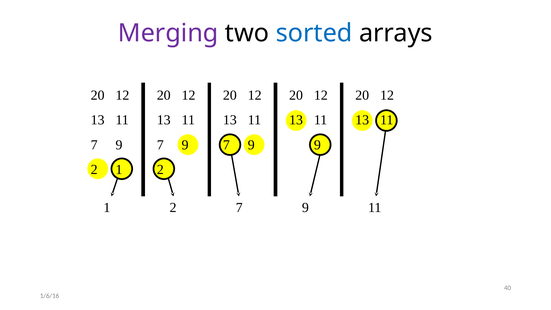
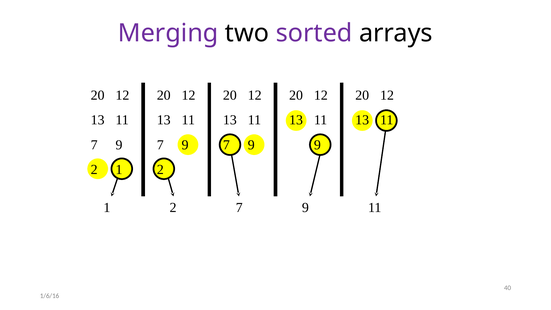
sorted colour: blue -> purple
